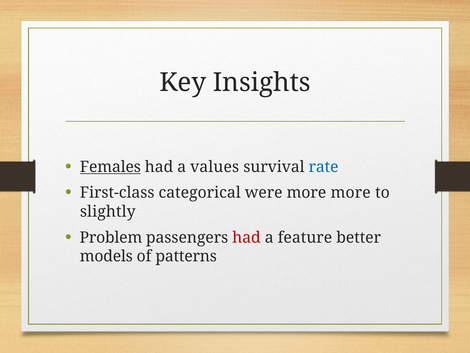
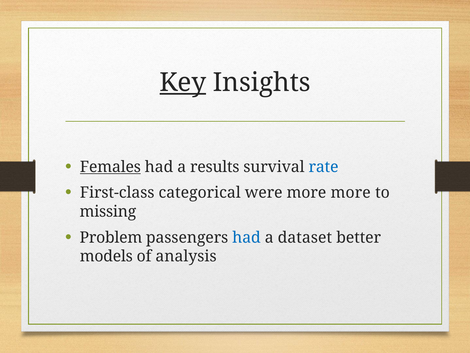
Key underline: none -> present
values: values -> results
slightly: slightly -> missing
had at (247, 237) colour: red -> blue
feature: feature -> dataset
patterns: patterns -> analysis
